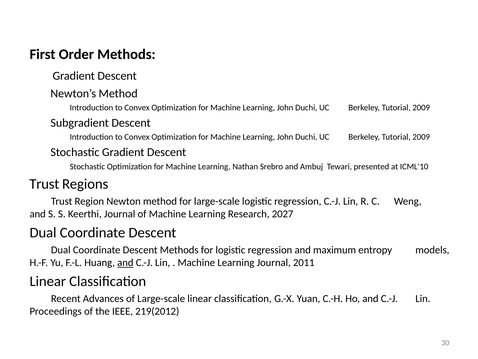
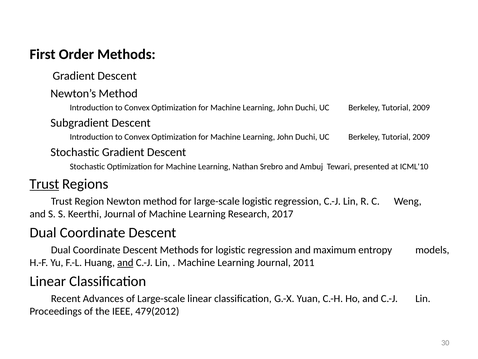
Trust at (44, 184) underline: none -> present
2027: 2027 -> 2017
219(2012: 219(2012 -> 479(2012
